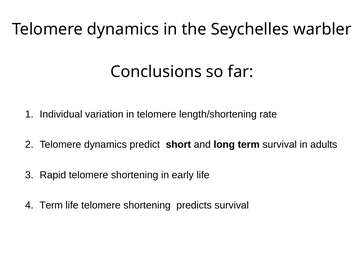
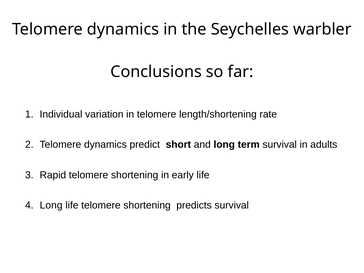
Term at (51, 205): Term -> Long
